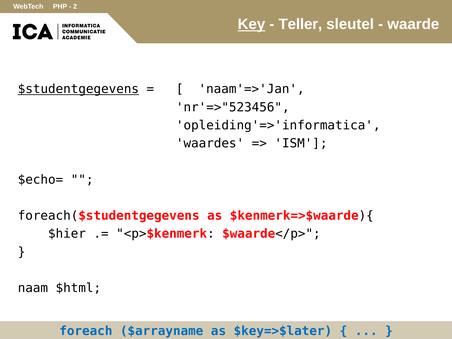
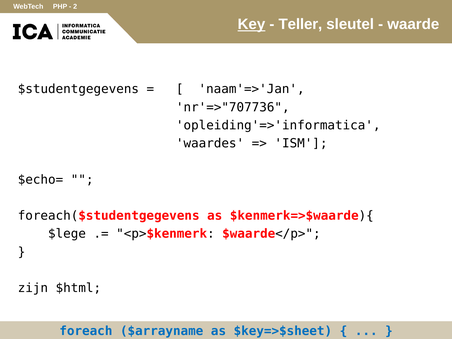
$studentgegevens underline: present -> none
nr'=>"523456: nr'=>"523456 -> nr'=>"707736
$hier: $hier -> $lege
naam: naam -> zijn
$key=>$later: $key=>$later -> $key=>$sheet
